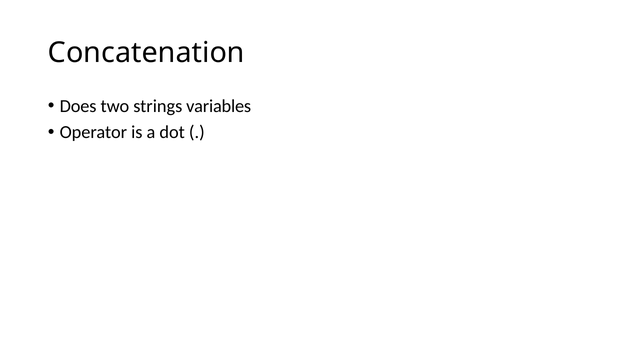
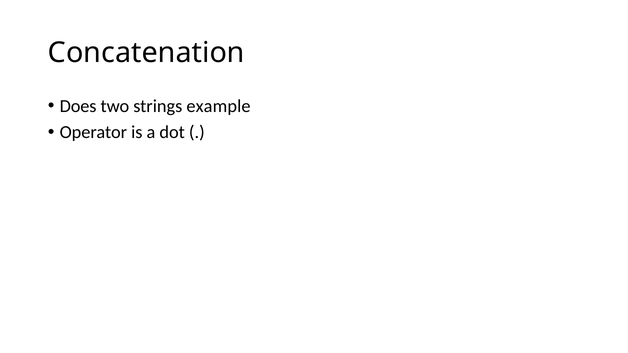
variables: variables -> example
